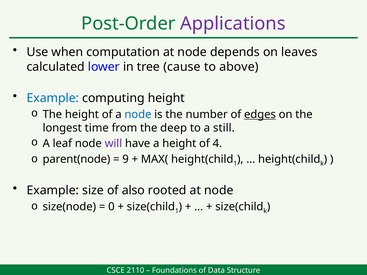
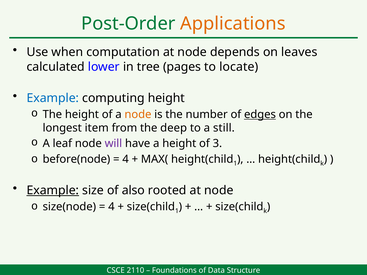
Applications colour: purple -> orange
cause: cause -> pages
above: above -> locate
node at (138, 115) colour: blue -> orange
time: time -> item
4: 4 -> 3
parent(node: parent(node -> before(node
9 at (126, 159): 9 -> 4
Example at (53, 191) underline: none -> present
0 at (111, 207): 0 -> 4
